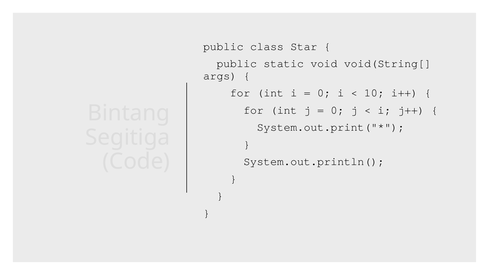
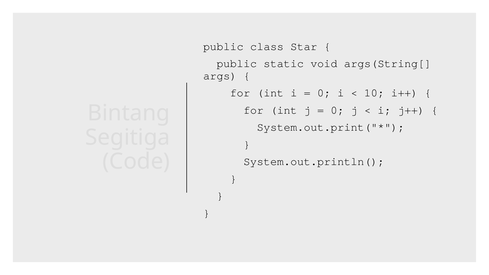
void(String[: void(String[ -> args(String[
